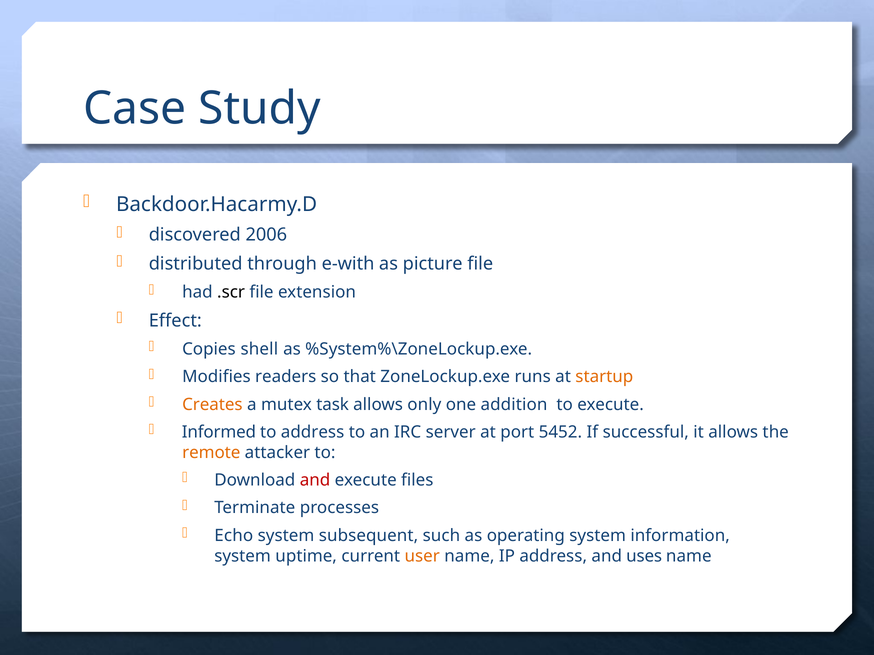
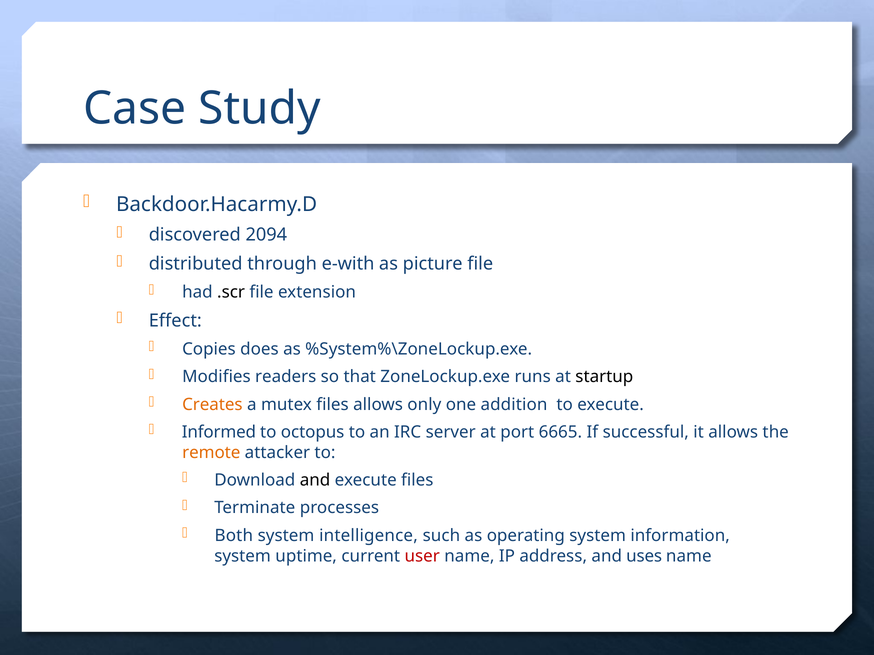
2006: 2006 -> 2094
shell: shell -> does
startup colour: orange -> black
mutex task: task -> files
to address: address -> octopus
5452: 5452 -> 6665
and at (315, 481) colour: red -> black
Echo: Echo -> Both
subsequent: subsequent -> intelligence
user colour: orange -> red
